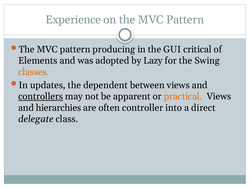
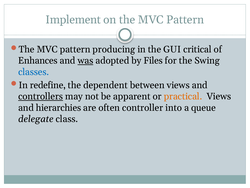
Experience: Experience -> Implement
Elements: Elements -> Enhances
was underline: none -> present
Lazy: Lazy -> Files
classes colour: orange -> blue
updates: updates -> redefine
direct: direct -> queue
